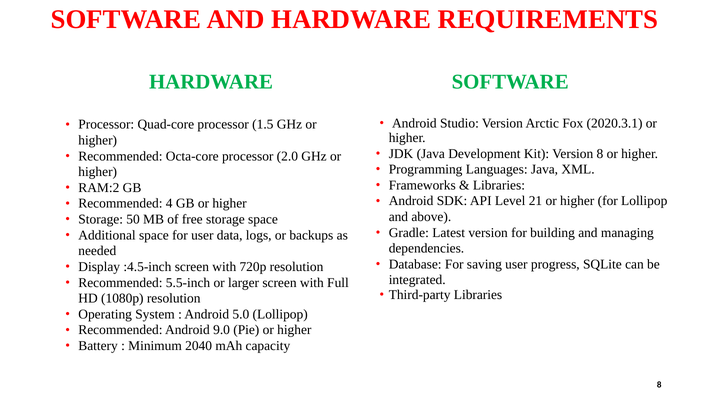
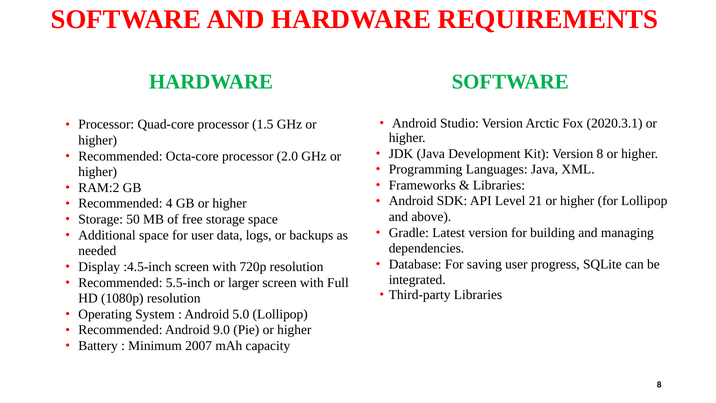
2040: 2040 -> 2007
